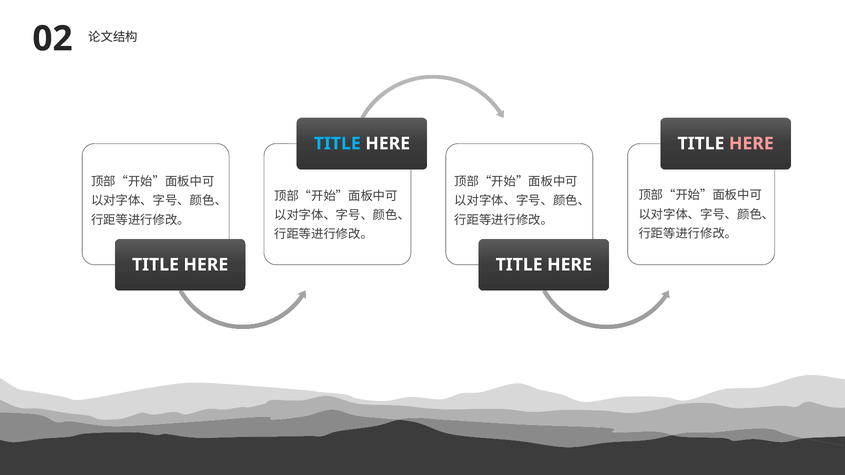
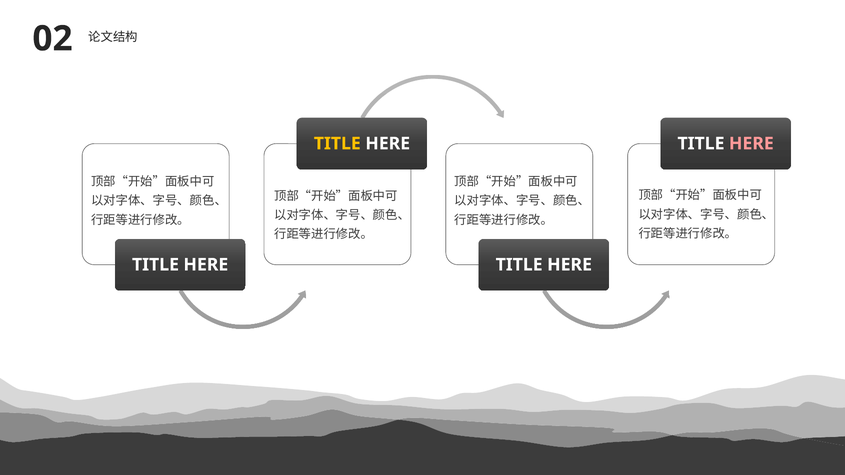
TITLE at (337, 144) colour: light blue -> yellow
